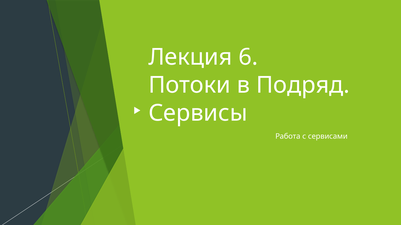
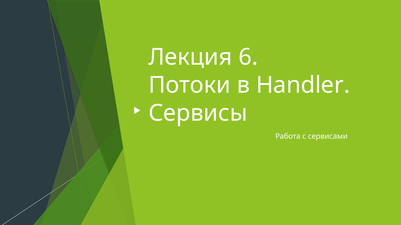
Подряд: Подряд -> Handler
